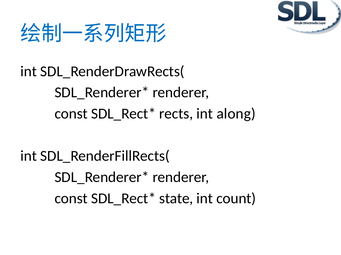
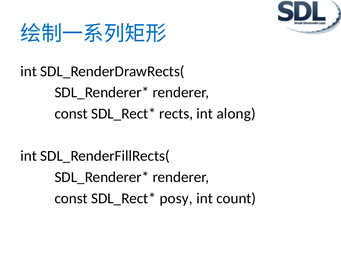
state: state -> posy
